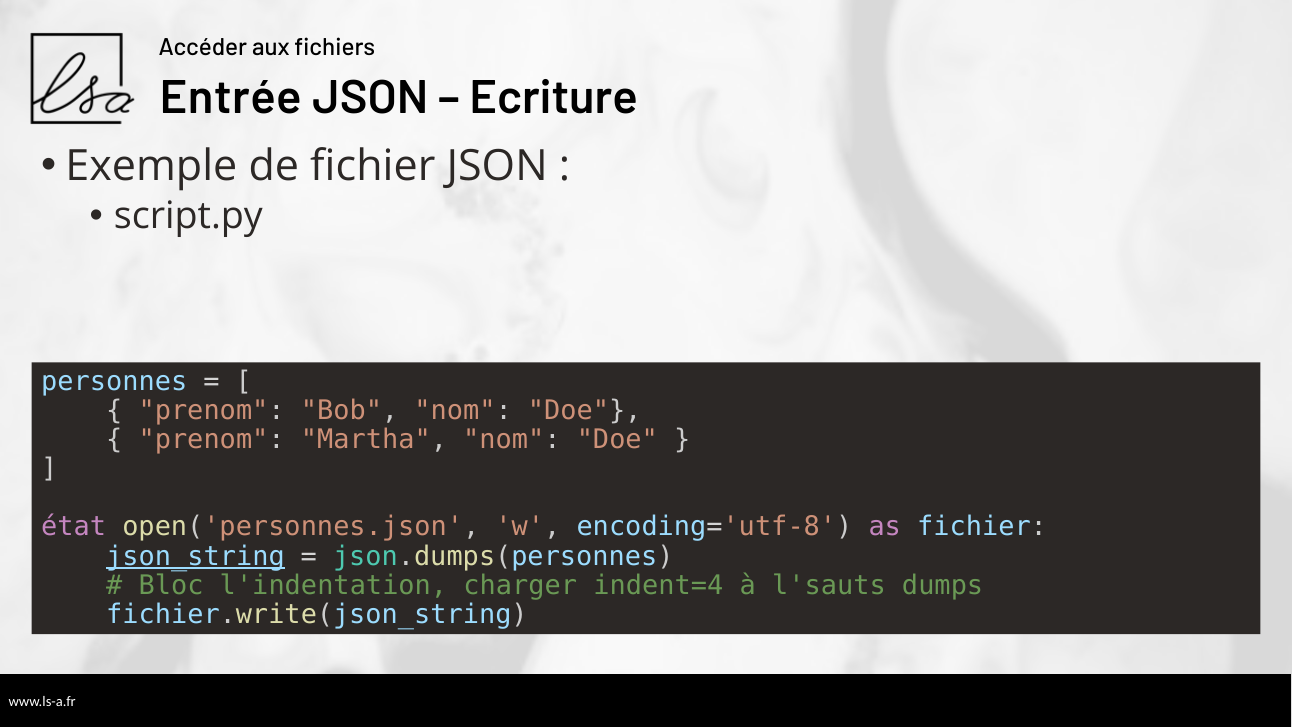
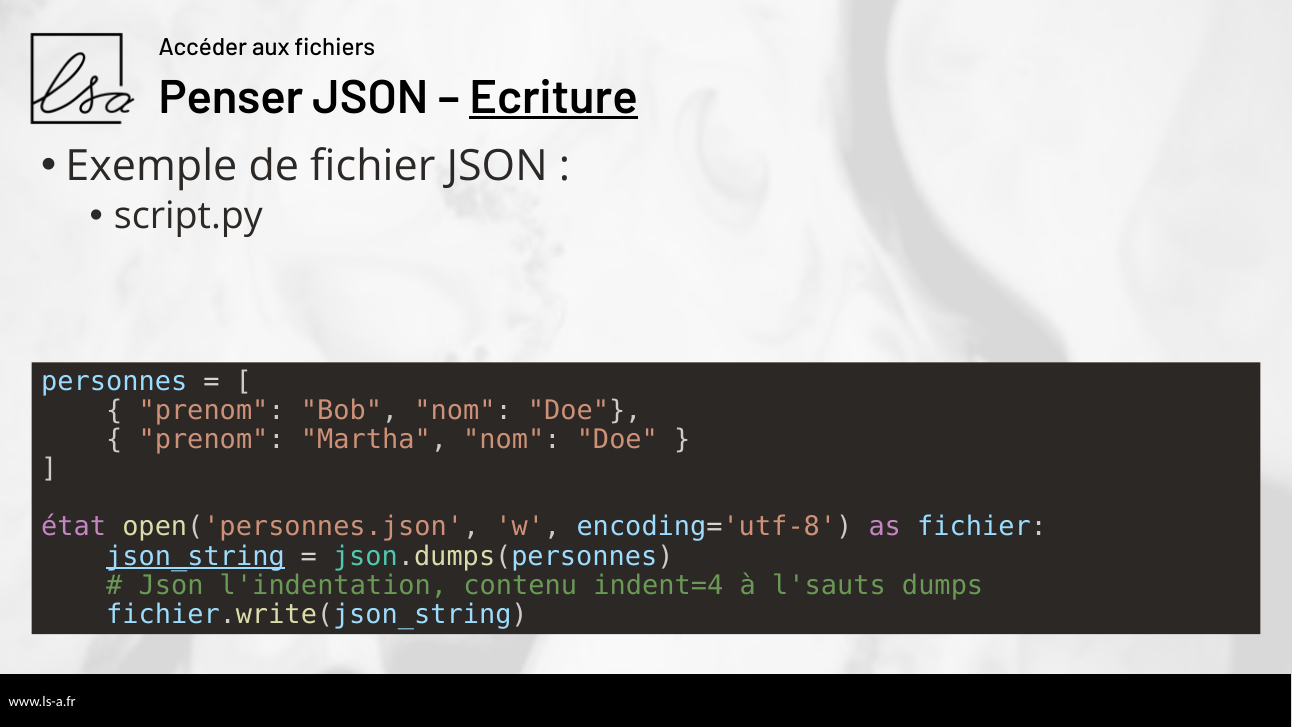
Entrée: Entrée -> Penser
Ecriture underline: none -> present
Bloc at (171, 585): Bloc -> Json
charger: charger -> contenu
